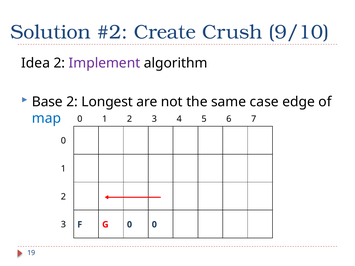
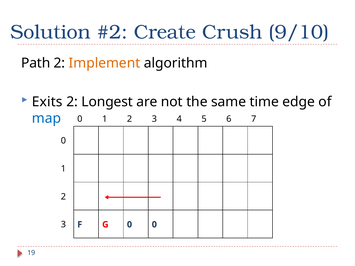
Idea: Idea -> Path
Implement colour: purple -> orange
Base: Base -> Exits
case: case -> time
